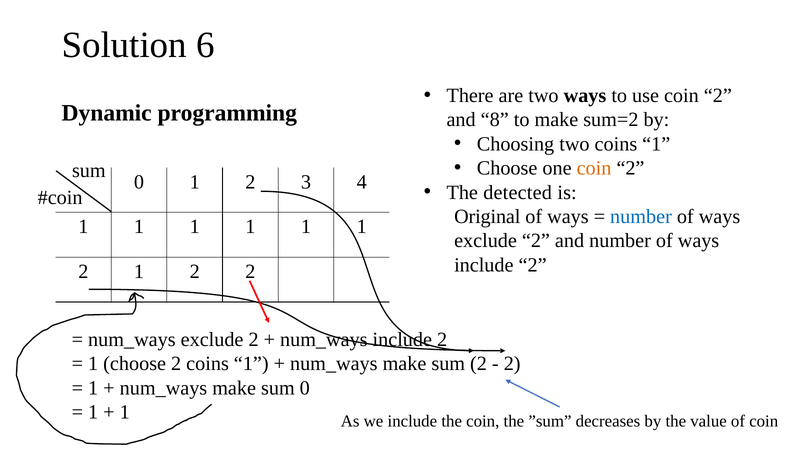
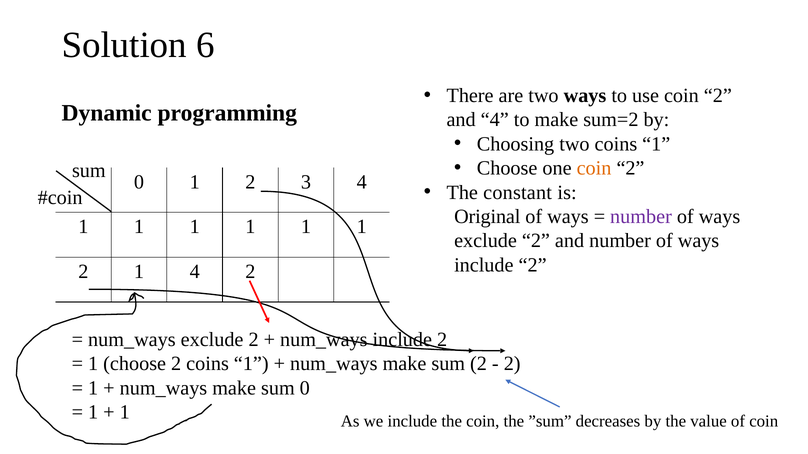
and 8: 8 -> 4
detected: detected -> constant
number at (641, 217) colour: blue -> purple
2 1 2: 2 -> 4
